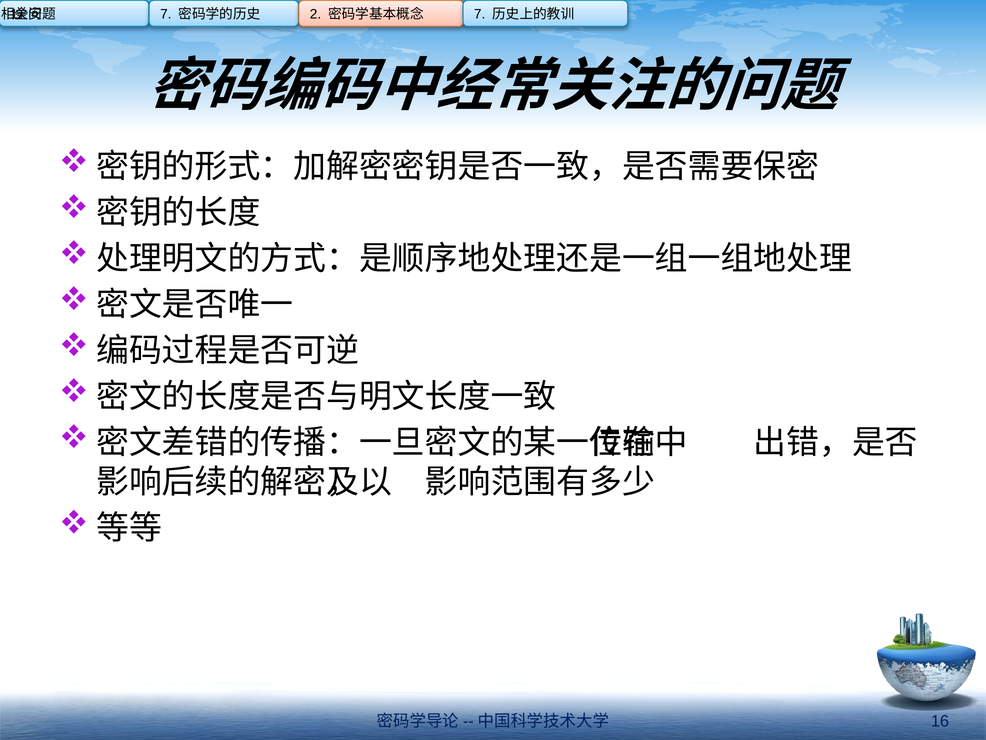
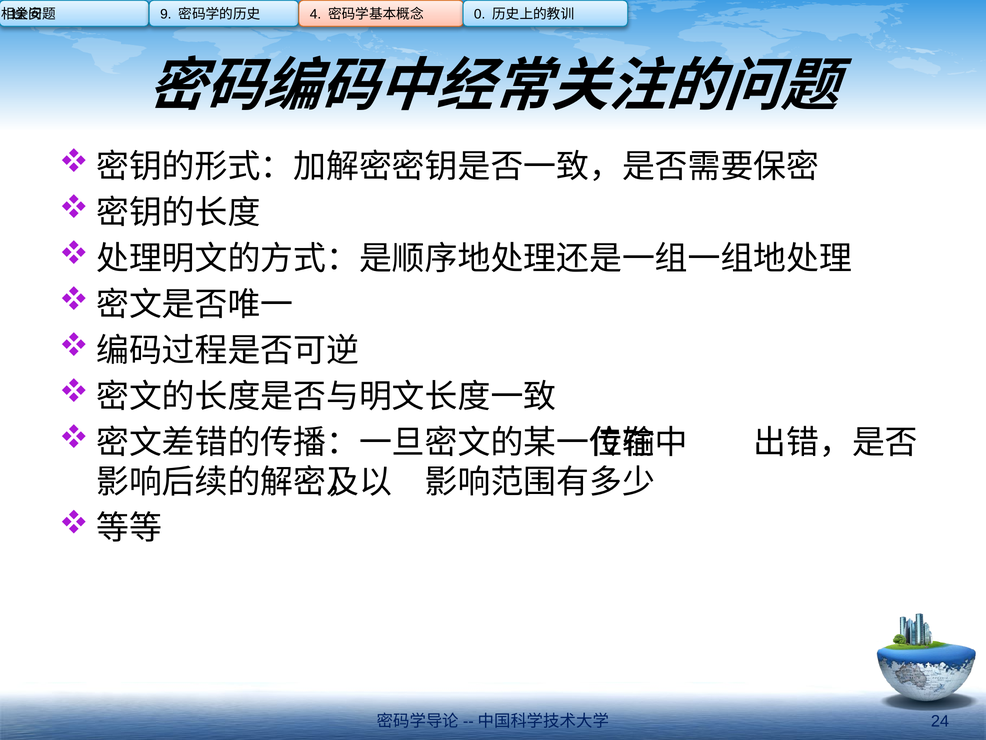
7 at (166, 14): 7 -> 9
2: 2 -> 4
7 at (480, 14): 7 -> 0
16: 16 -> 24
